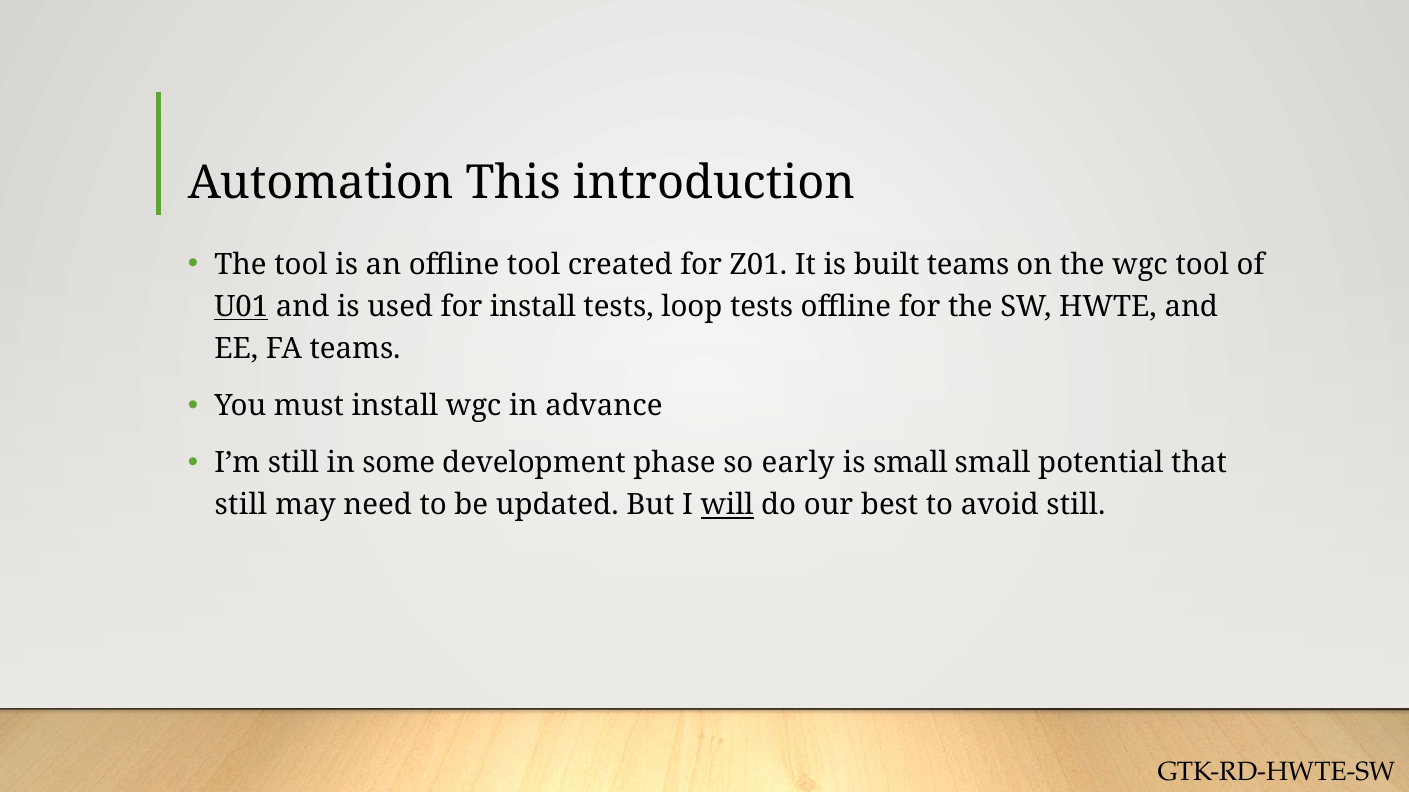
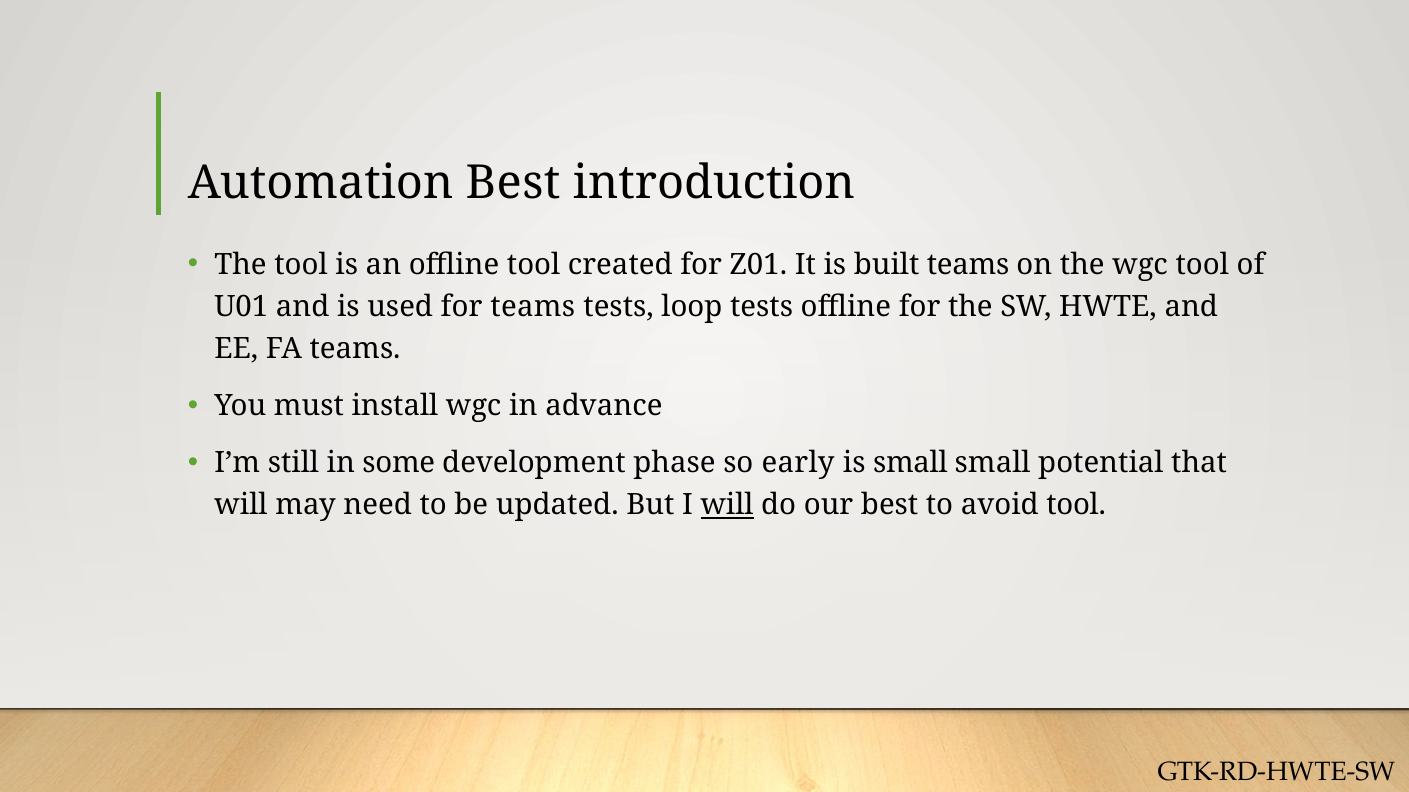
Automation This: This -> Best
U01 underline: present -> none
for install: install -> teams
still at (241, 506): still -> will
avoid still: still -> tool
